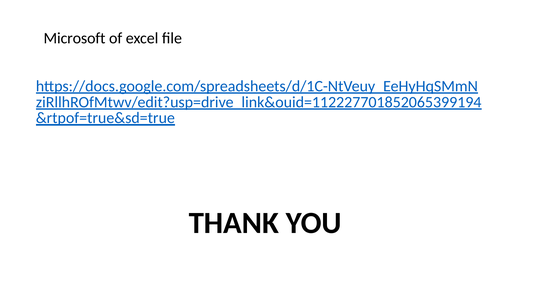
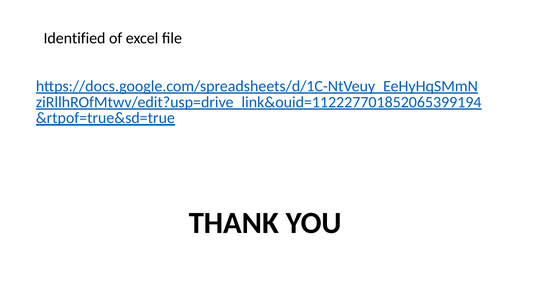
Microsoft: Microsoft -> Identified
